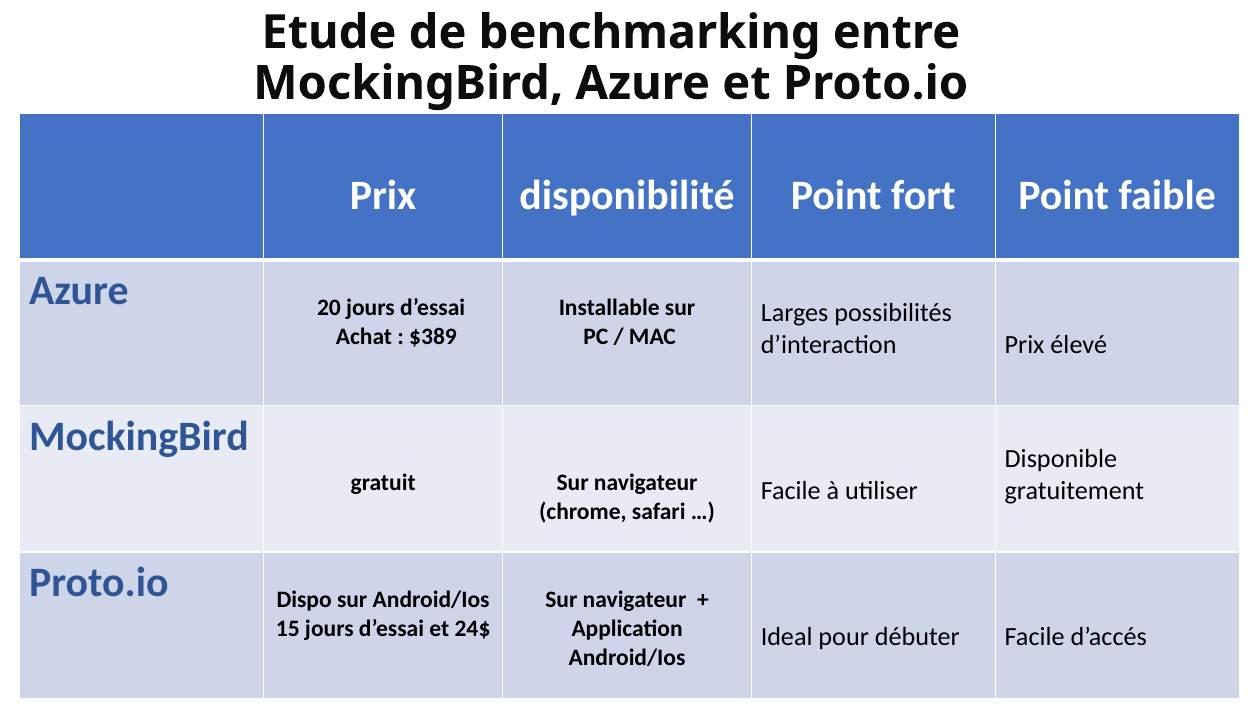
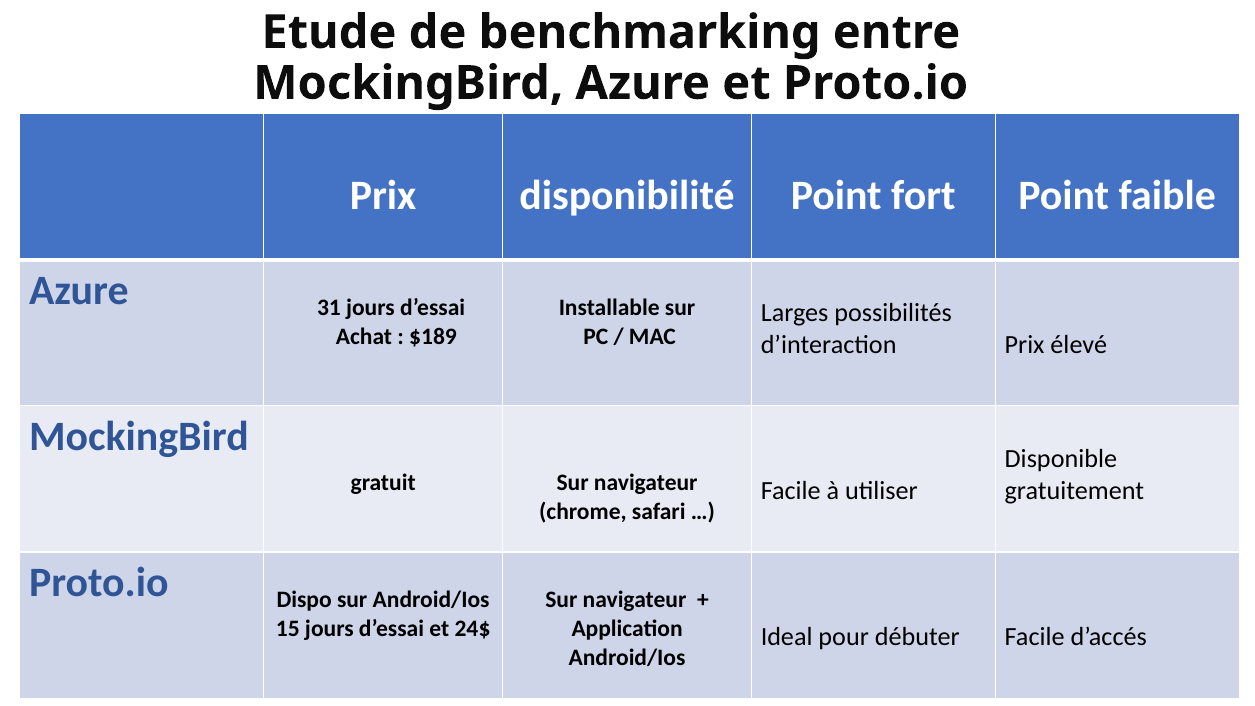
20: 20 -> 31
$389: $389 -> $189
